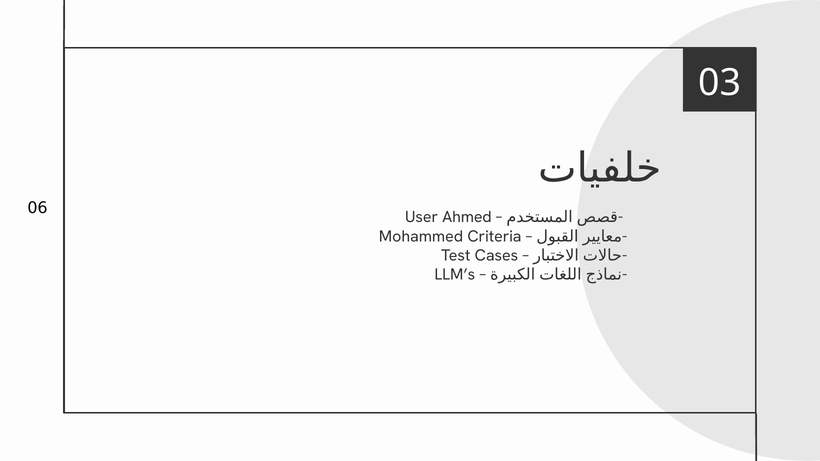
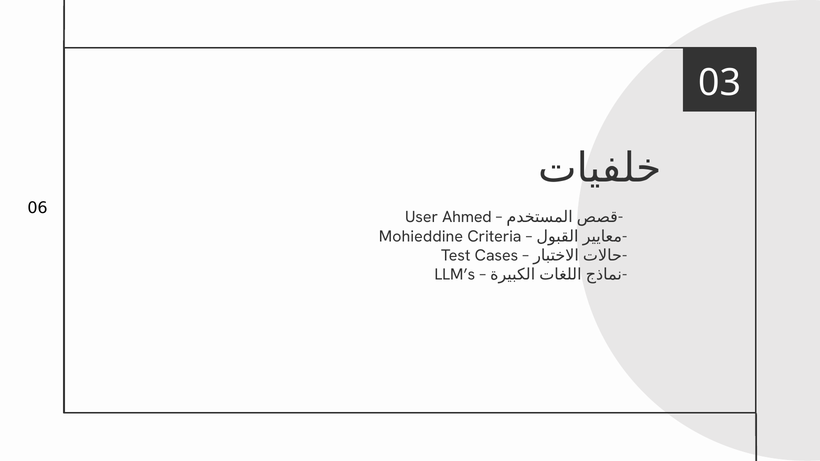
Mohammed: Mohammed -> Mohieddine
